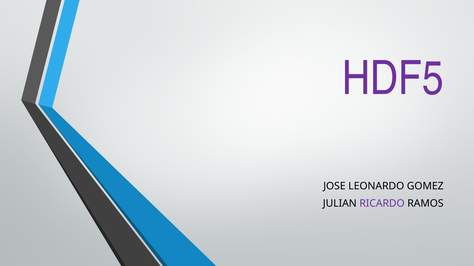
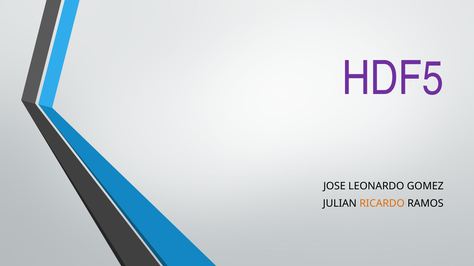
RICARDO colour: purple -> orange
